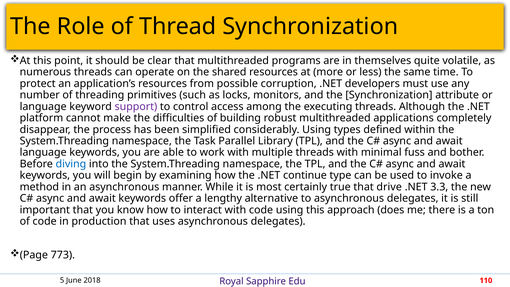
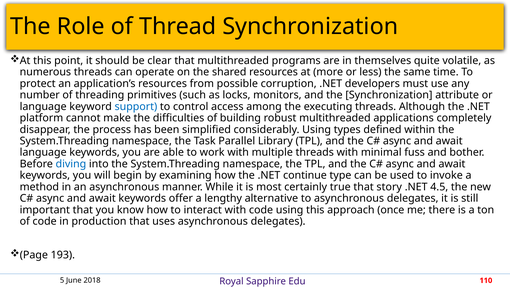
support colour: purple -> blue
drive: drive -> story
3.3: 3.3 -> 4.5
does: does -> once
773: 773 -> 193
